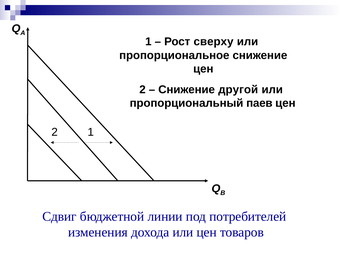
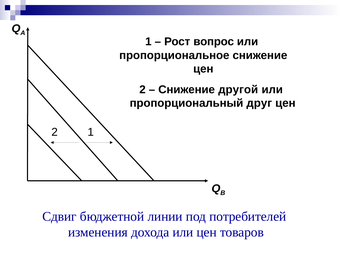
сверху: сверху -> вопрос
паев: паев -> друг
